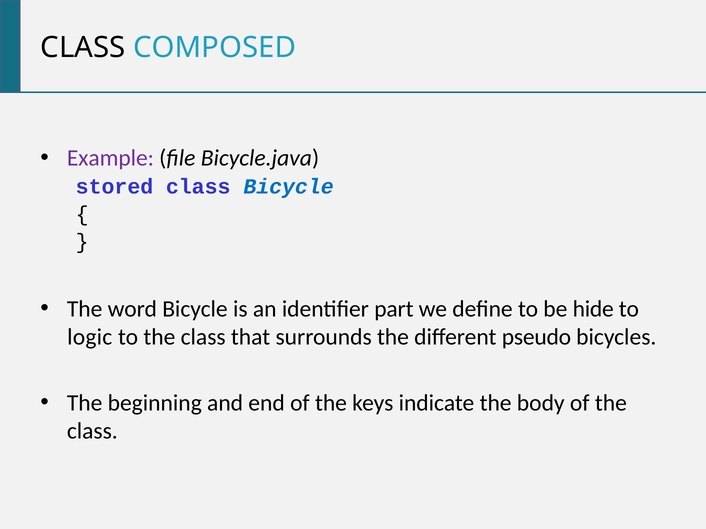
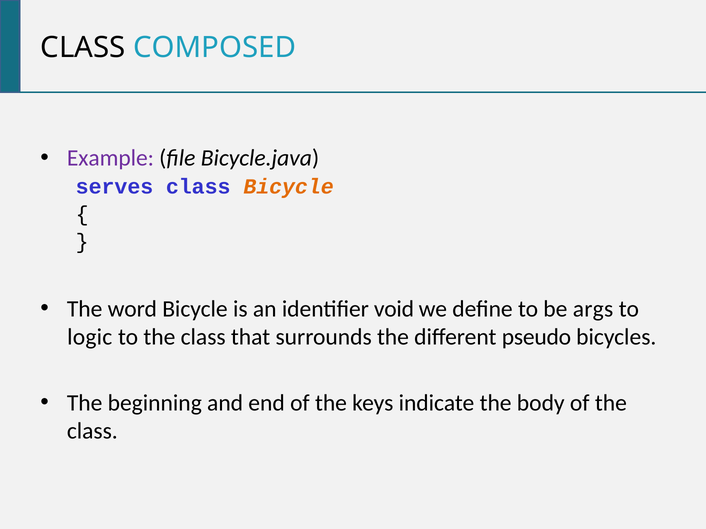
stored: stored -> serves
Bicycle at (289, 187) colour: blue -> orange
part: part -> void
hide: hide -> args
